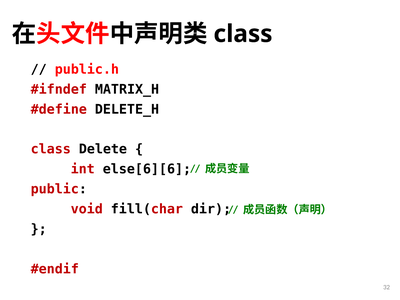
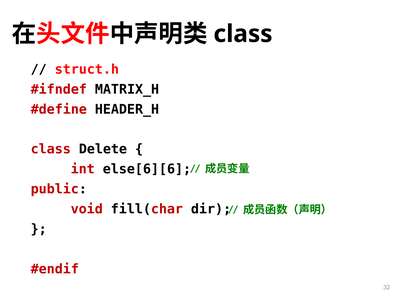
public.h: public.h -> struct.h
DELETE_H: DELETE_H -> HEADER_H
